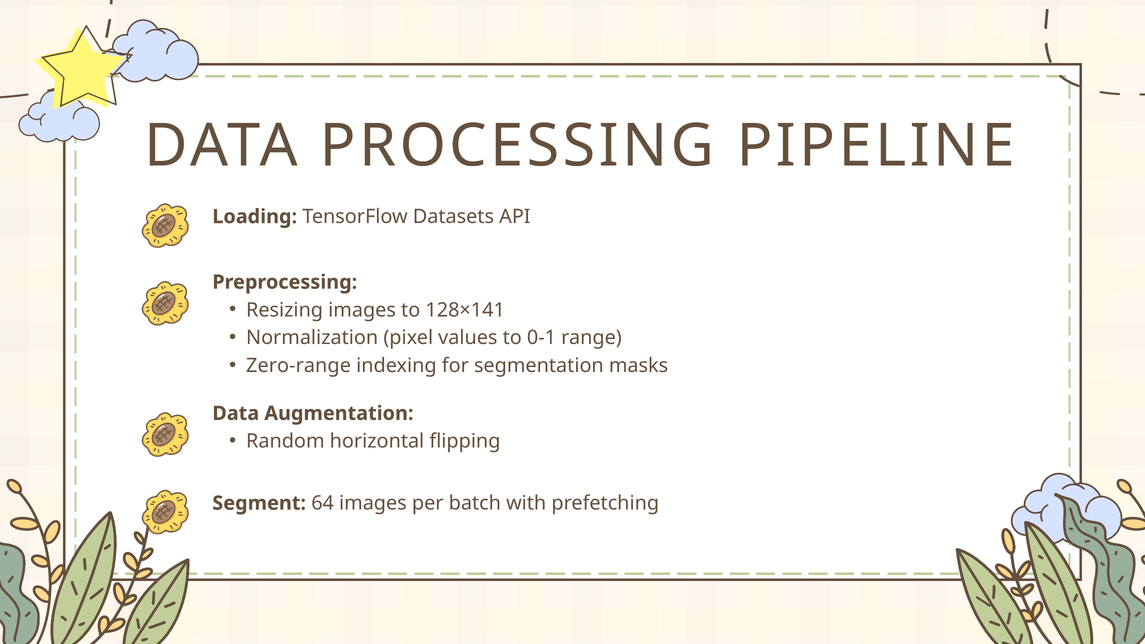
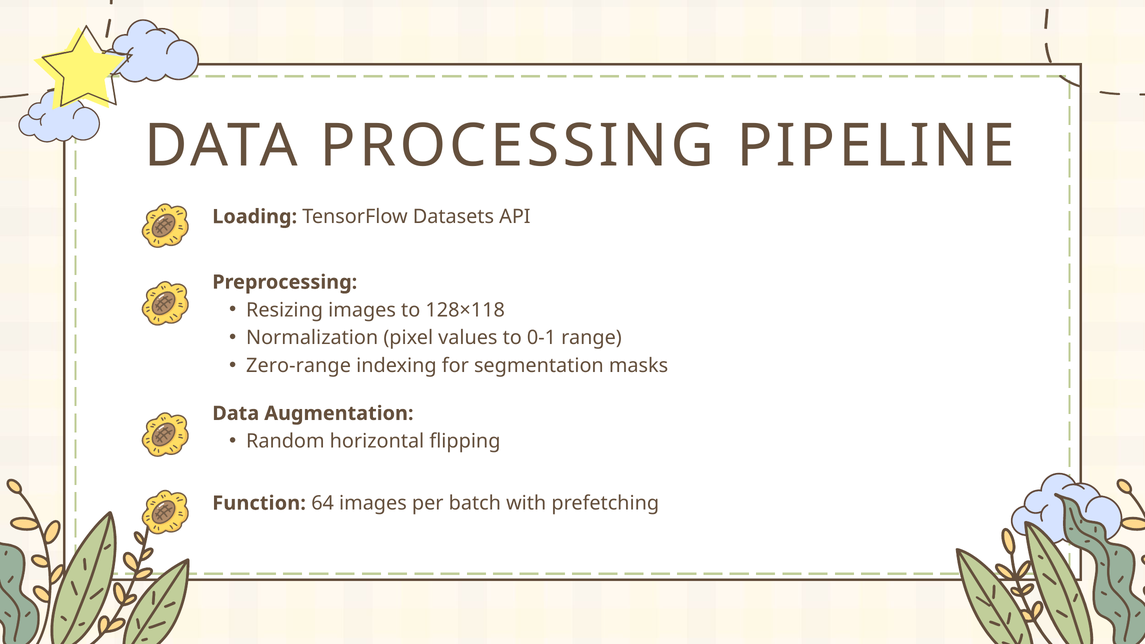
128×141: 128×141 -> 128×118
Segment: Segment -> Function
